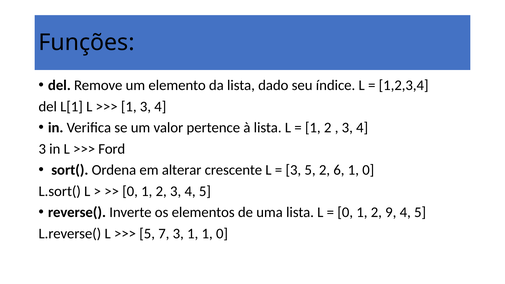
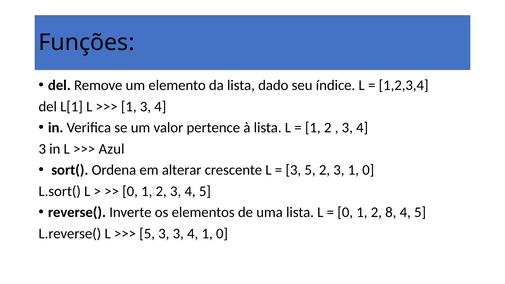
Ford: Ford -> Azul
5 2 6: 6 -> 3
9: 9 -> 8
5 7: 7 -> 3
1 at (193, 234): 1 -> 4
